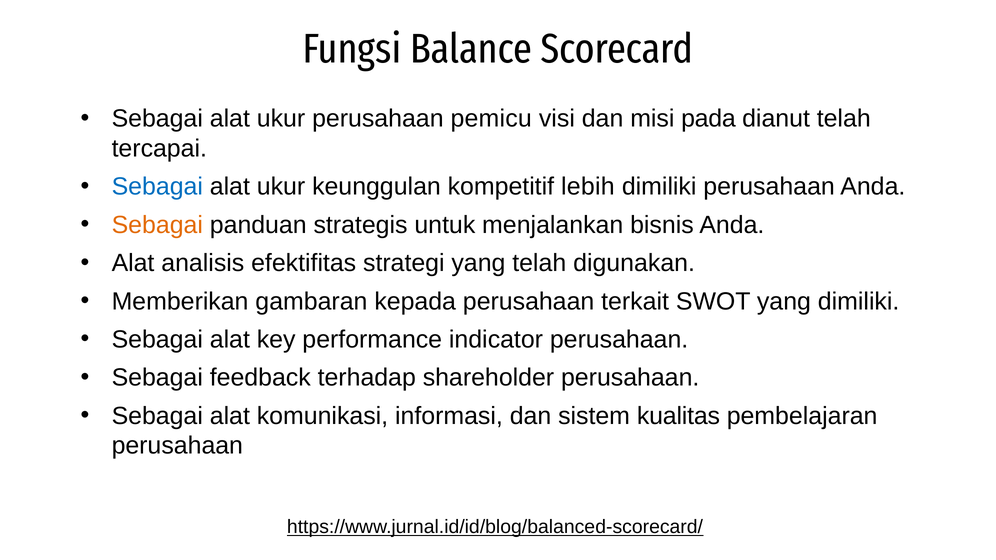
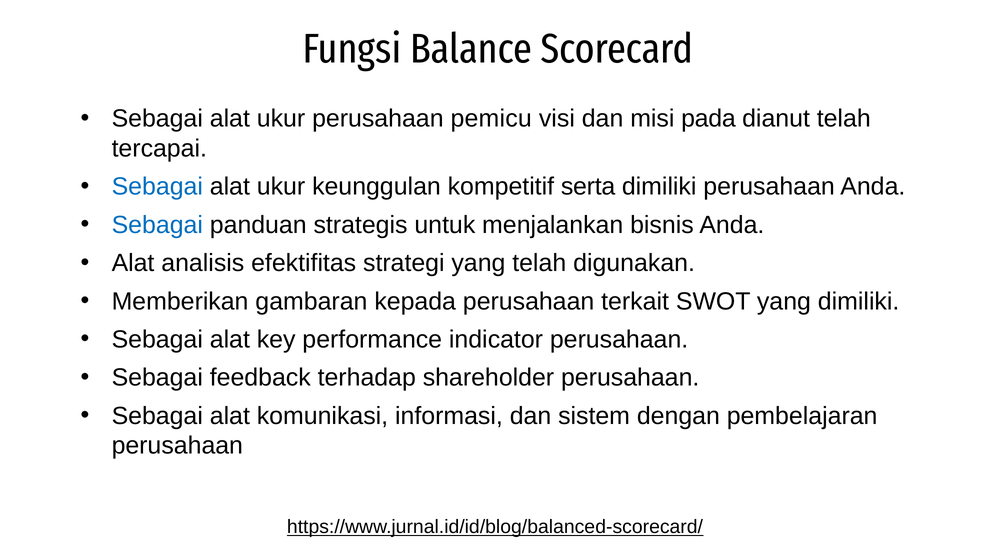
lebih: lebih -> serta
Sebagai at (157, 225) colour: orange -> blue
kualitas: kualitas -> dengan
